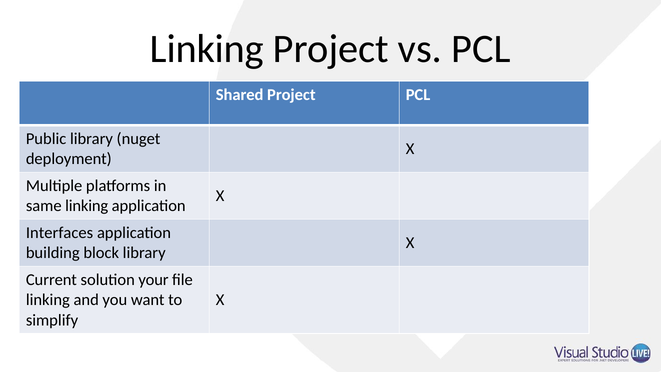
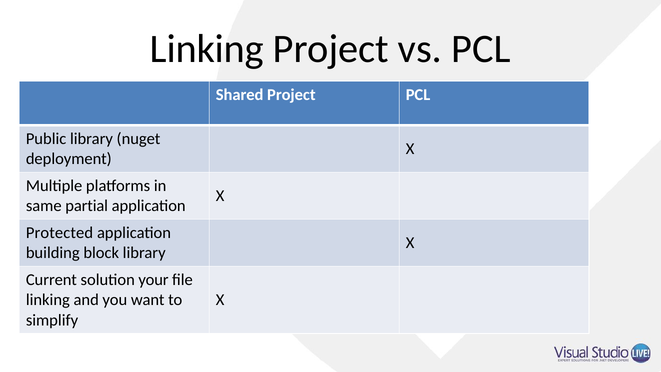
same linking: linking -> partial
Interfaces: Interfaces -> Protected
